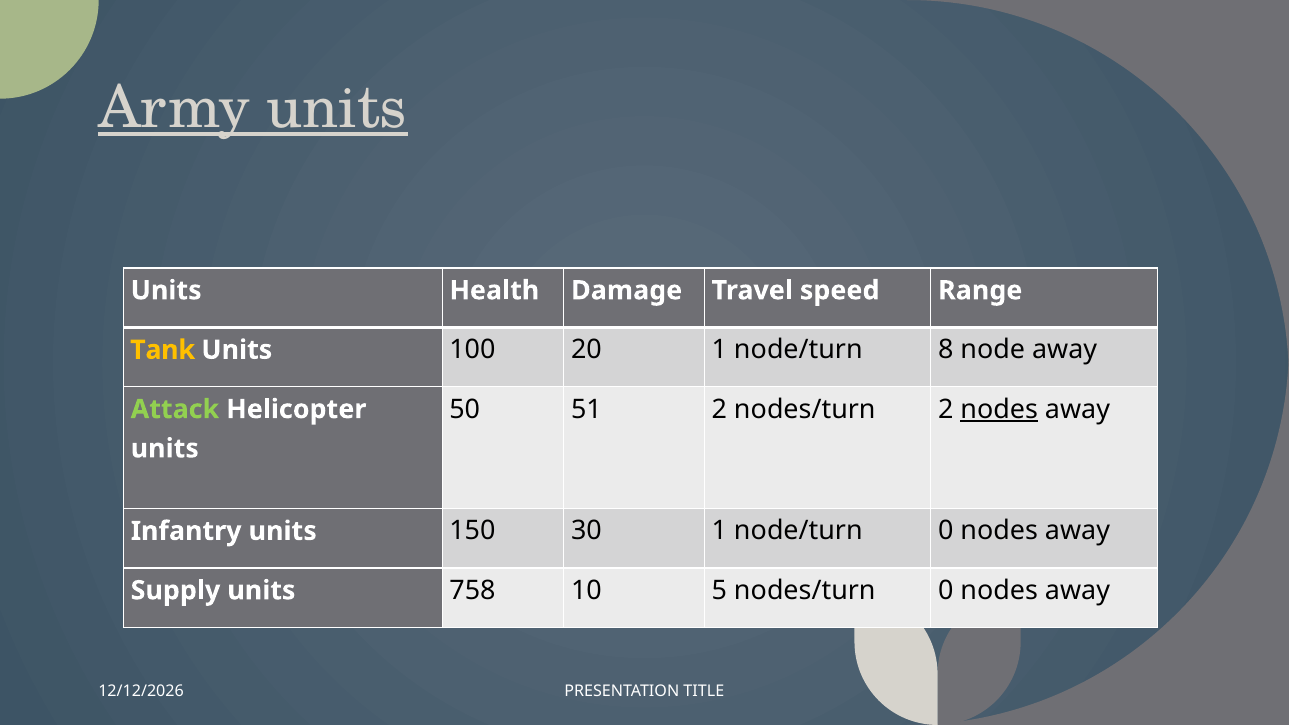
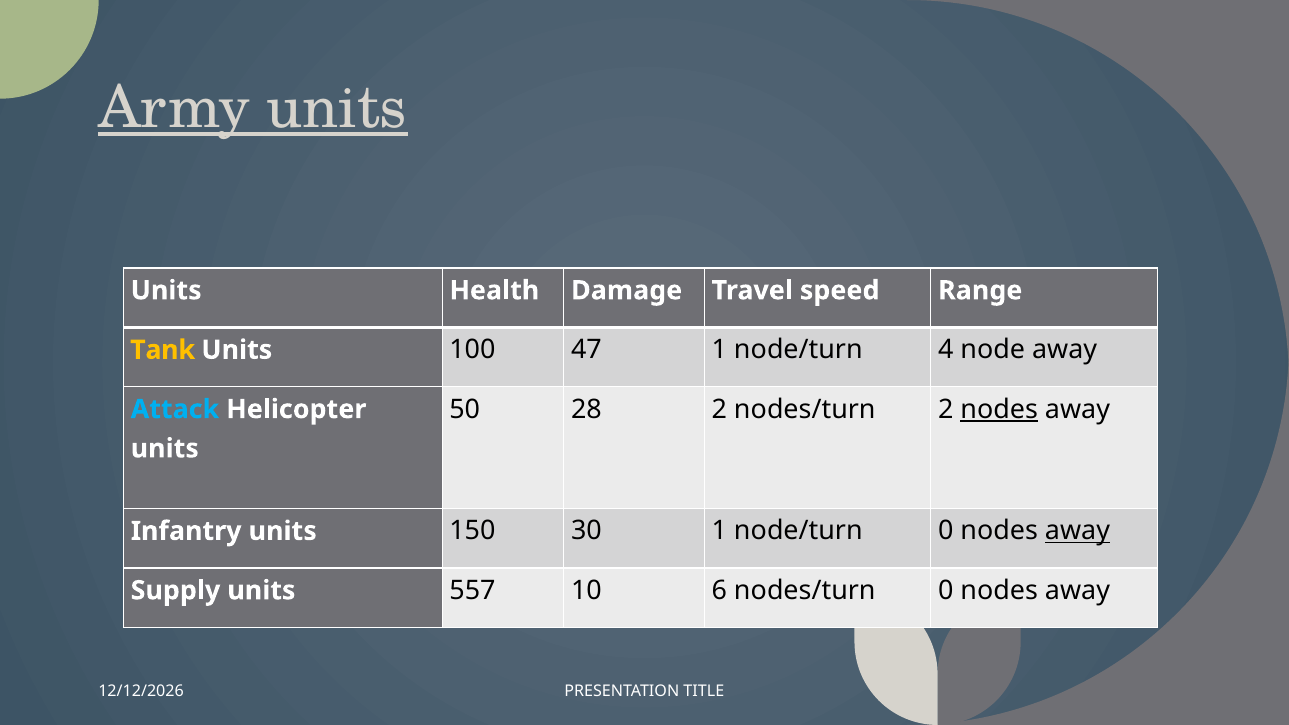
20: 20 -> 47
8: 8 -> 4
51: 51 -> 28
Attack colour: light green -> light blue
away at (1077, 531) underline: none -> present
758: 758 -> 557
5: 5 -> 6
